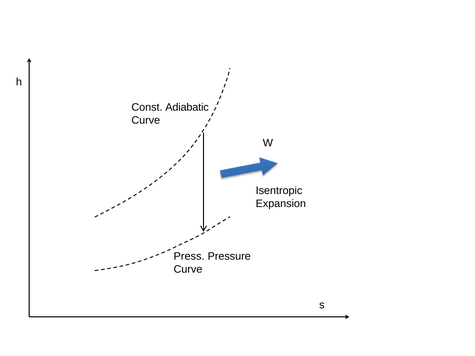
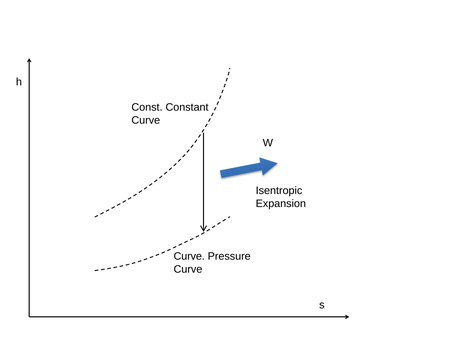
Adiabatic: Adiabatic -> Constant
Press at (189, 256): Press -> Curve
